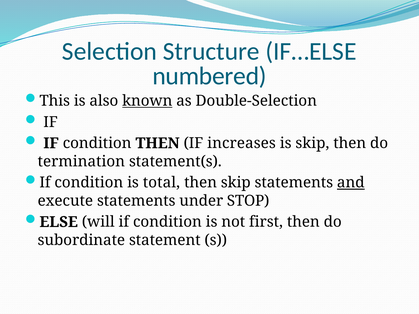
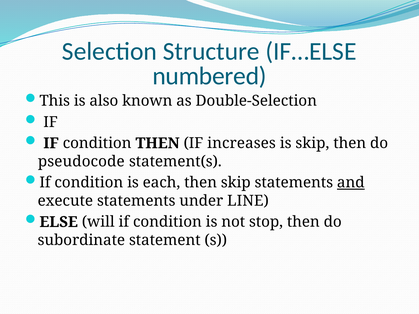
known underline: present -> none
termination: termination -> pseudocode
total: total -> each
STOP: STOP -> LINE
first: first -> stop
